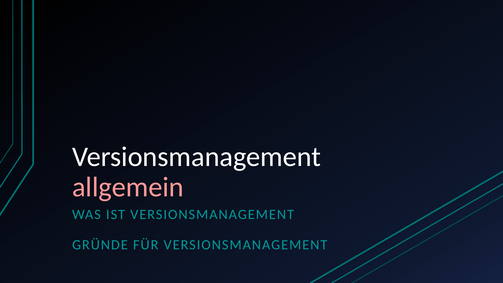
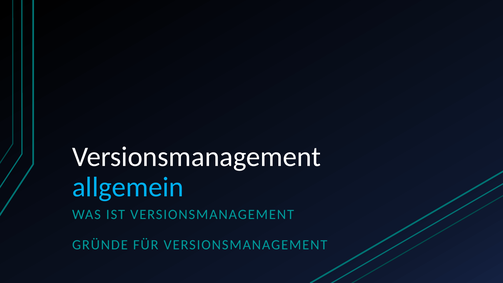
allgemein colour: pink -> light blue
